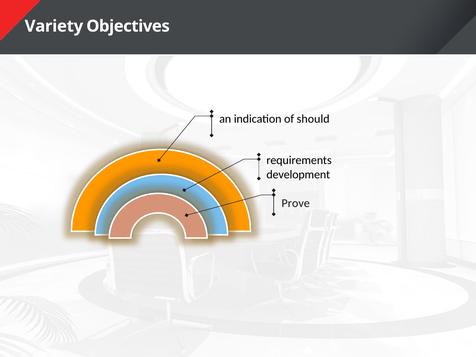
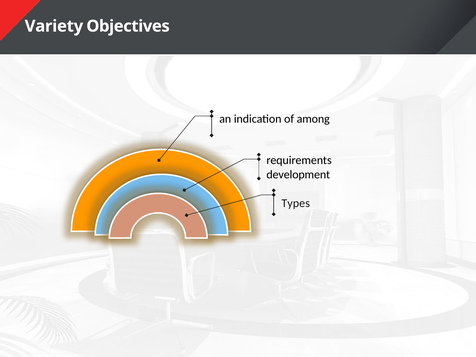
should: should -> among
Prove: Prove -> Types
